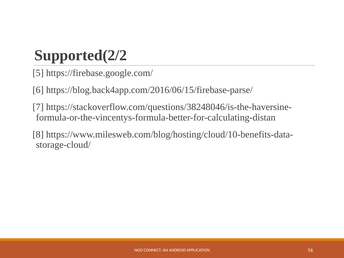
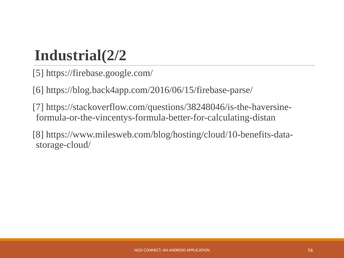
Supported(2/2: Supported(2/2 -> Industrial(2/2
